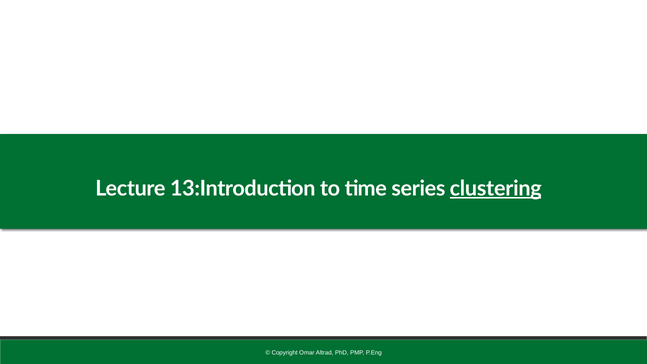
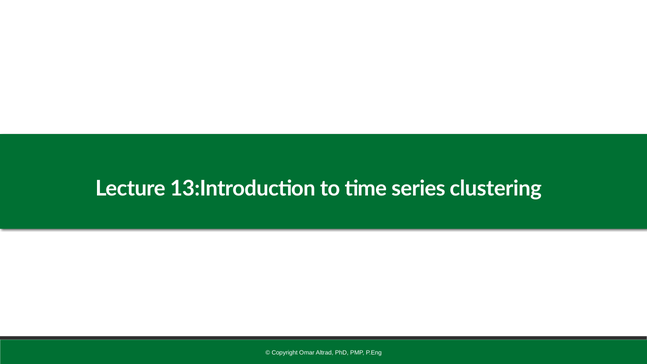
clustering underline: present -> none
